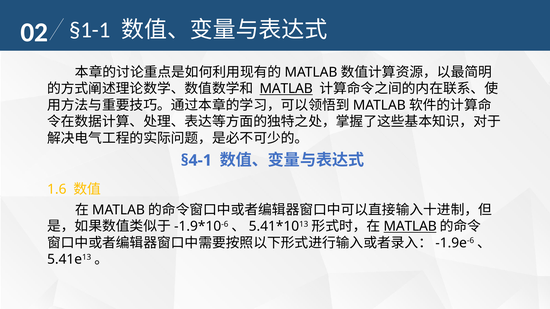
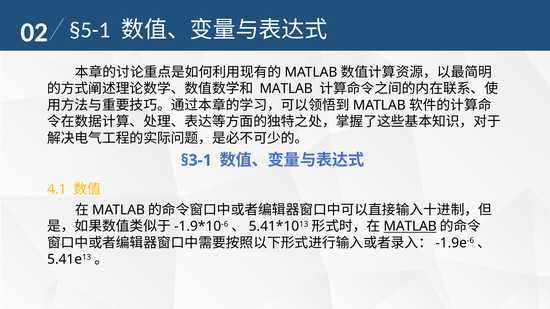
§1-1: §1-1 -> §5-1
MATLAB at (286, 89) underline: present -> none
§4-1: §4-1 -> §3-1
1.6: 1.6 -> 4.1
